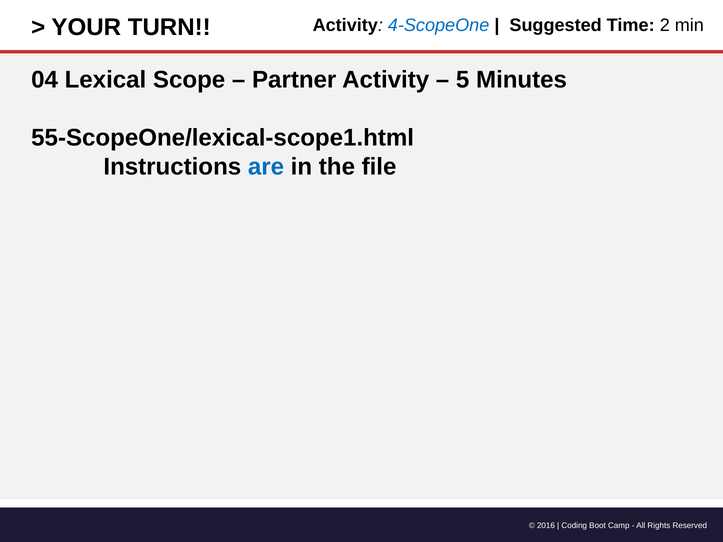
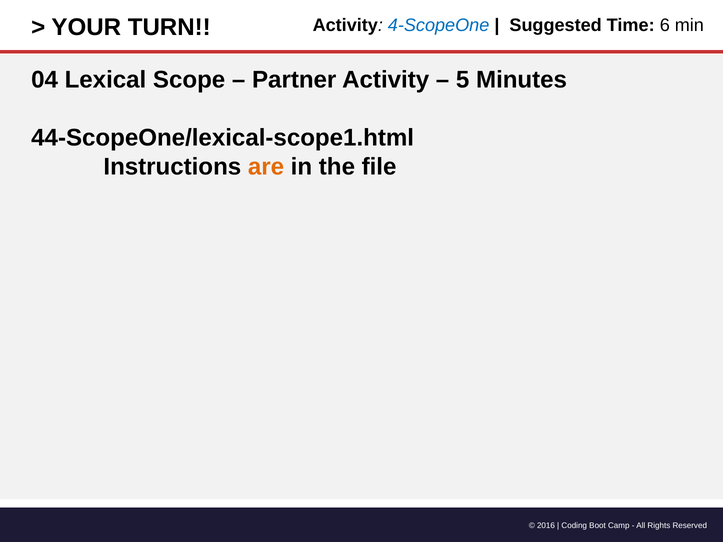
2: 2 -> 6
55-ScopeOne/lexical-scope1.html: 55-ScopeOne/lexical-scope1.html -> 44-ScopeOne/lexical-scope1.html
are colour: blue -> orange
